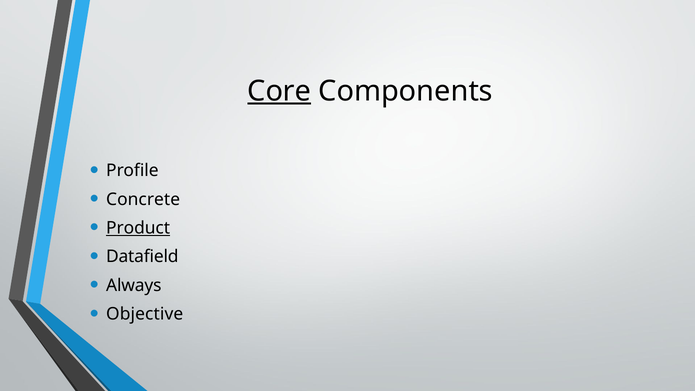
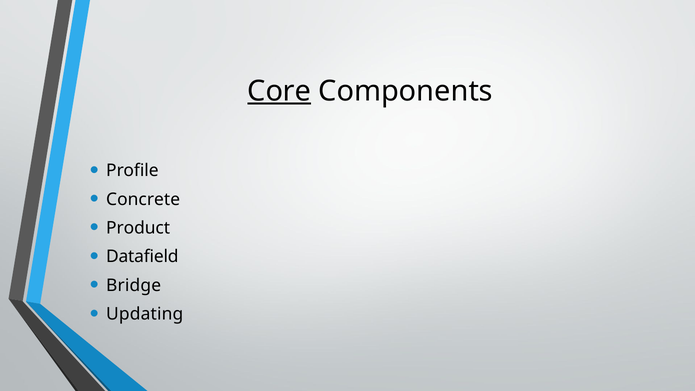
Product underline: present -> none
Always: Always -> Bridge
Objective: Objective -> Updating
